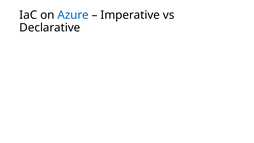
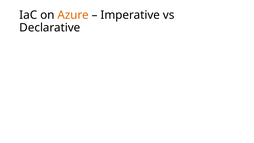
Azure colour: blue -> orange
